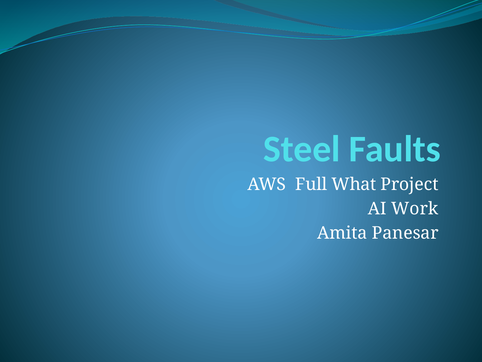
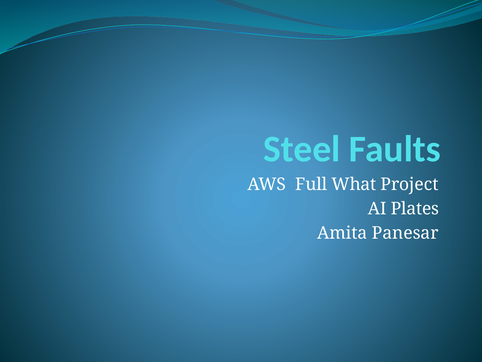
Work: Work -> Plates
